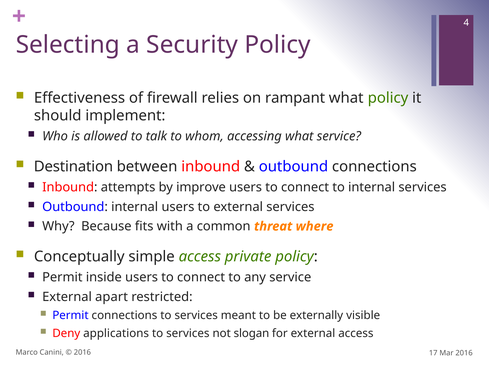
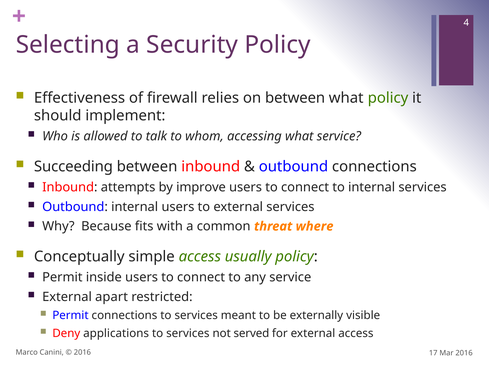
on rampant: rampant -> between
Destination: Destination -> Succeeding
private: private -> usually
slogan: slogan -> served
